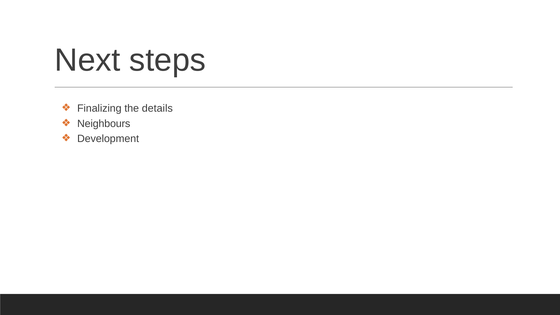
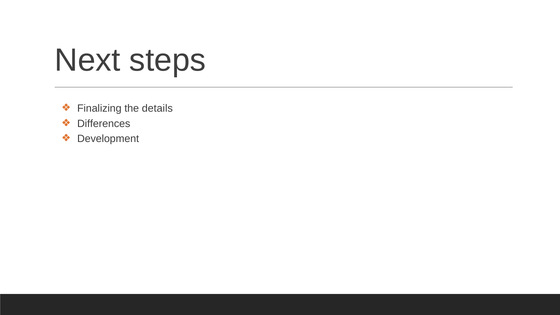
Neighbours: Neighbours -> Differences
